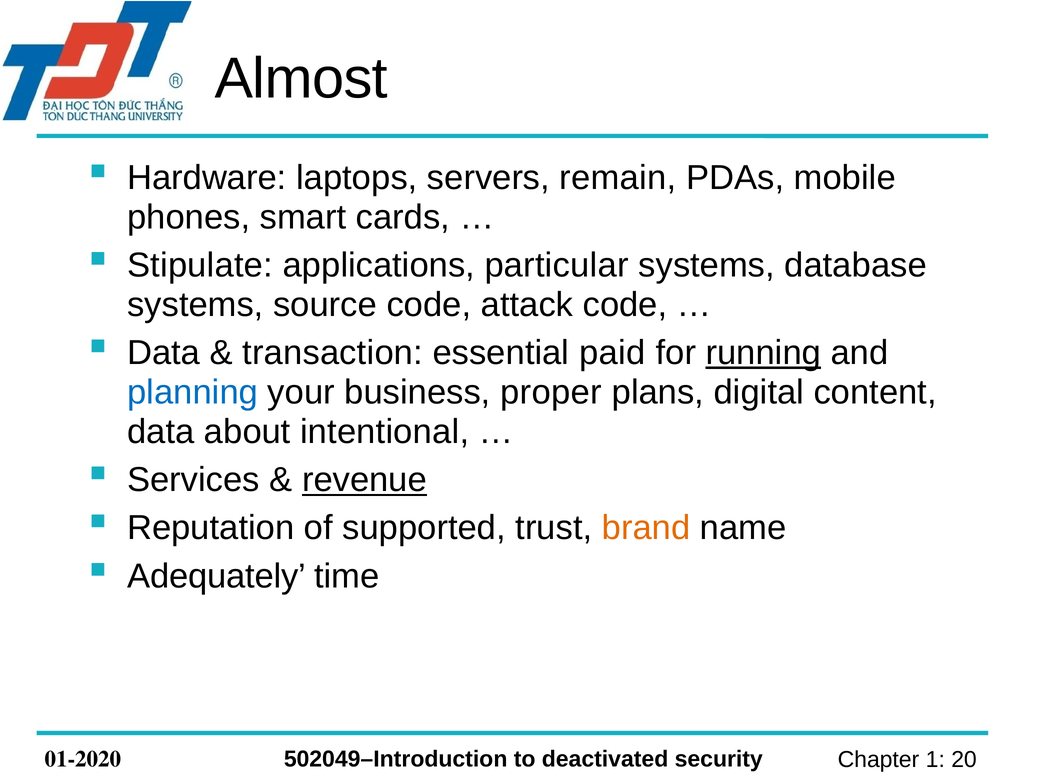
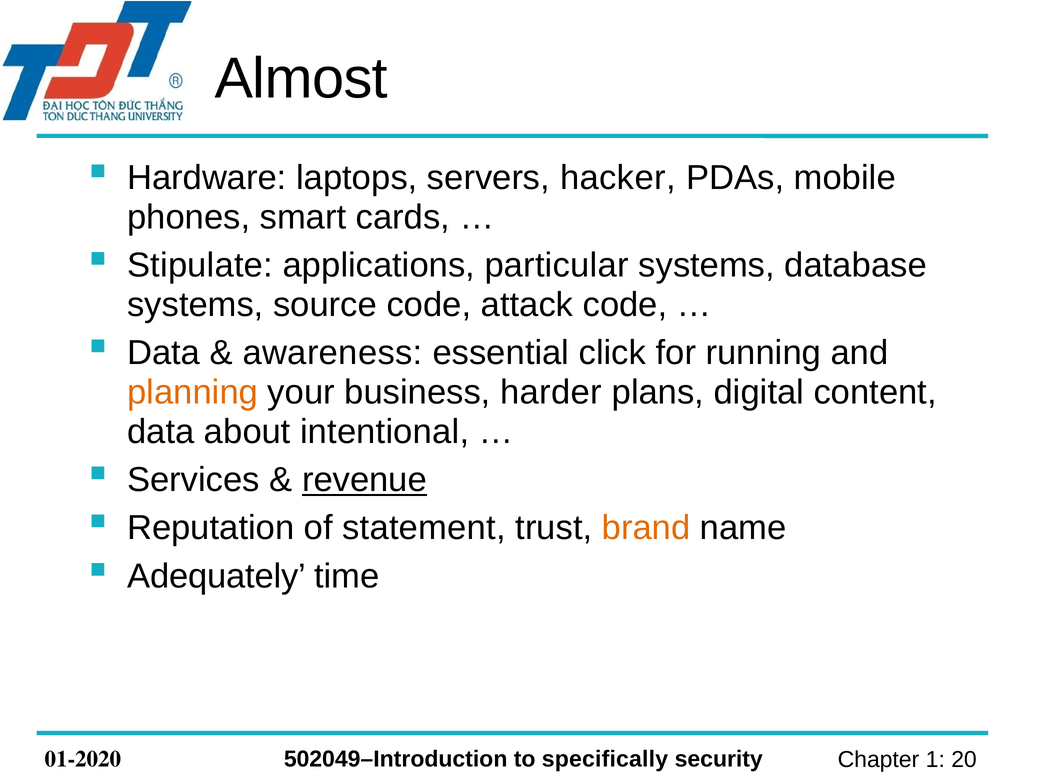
remain: remain -> hacker
transaction: transaction -> awareness
paid: paid -> click
running underline: present -> none
planning colour: blue -> orange
proper: proper -> harder
supported: supported -> statement
deactivated: deactivated -> specifically
